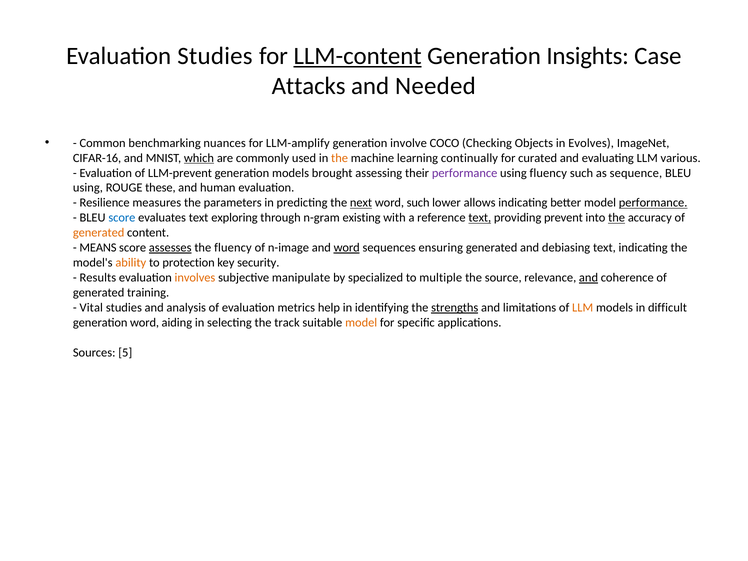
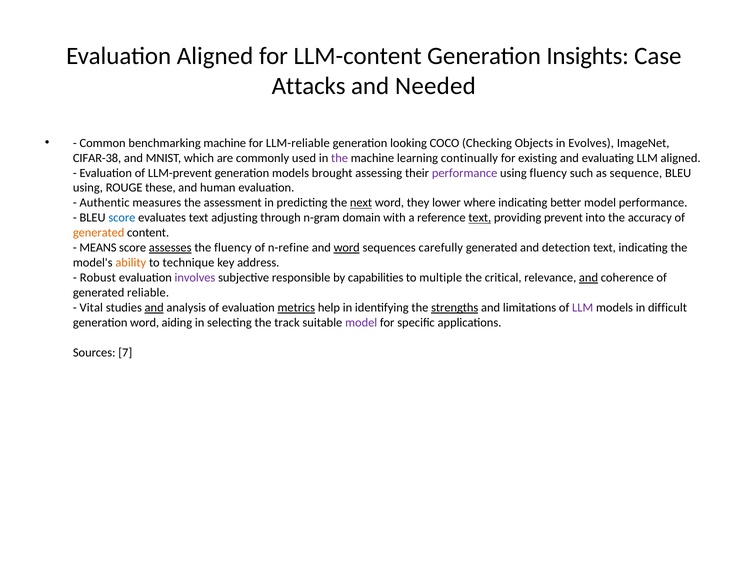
Evaluation Studies: Studies -> Aligned
LLM-content underline: present -> none
benchmarking nuances: nuances -> machine
LLM-amplify: LLM-amplify -> LLM-reliable
involve: involve -> looking
CIFAR-16: CIFAR-16 -> CIFAR-38
which underline: present -> none
the at (340, 158) colour: orange -> purple
curated: curated -> existing
LLM various: various -> aligned
Resilience: Resilience -> Authentic
parameters: parameters -> assessment
word such: such -> they
allows: allows -> where
performance at (653, 203) underline: present -> none
exploring: exploring -> adjusting
existing: existing -> domain
the at (617, 218) underline: present -> none
n-image: n-image -> n-refine
ensuring: ensuring -> carefully
debiasing: debiasing -> detection
protection: protection -> technique
security: security -> address
Results: Results -> Robust
involves colour: orange -> purple
manipulate: manipulate -> responsible
specialized: specialized -> capabilities
source: source -> critical
training: training -> reliable
and at (154, 308) underline: none -> present
metrics underline: none -> present
LLM at (583, 308) colour: orange -> purple
model at (361, 323) colour: orange -> purple
5: 5 -> 7
